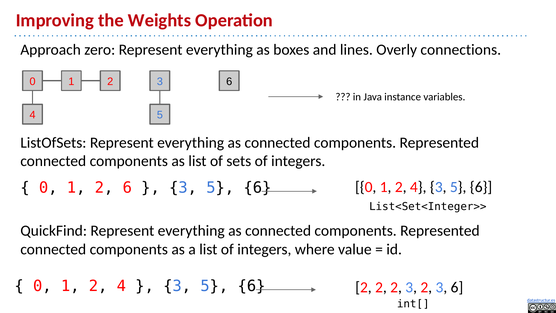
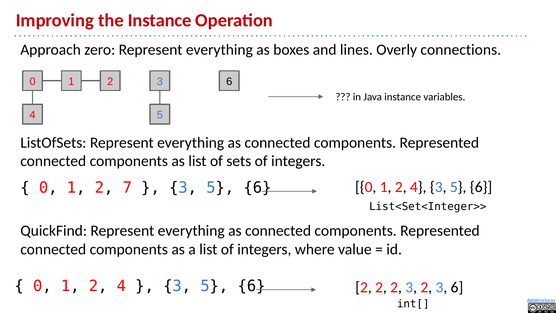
the Weights: Weights -> Instance
2 6: 6 -> 7
